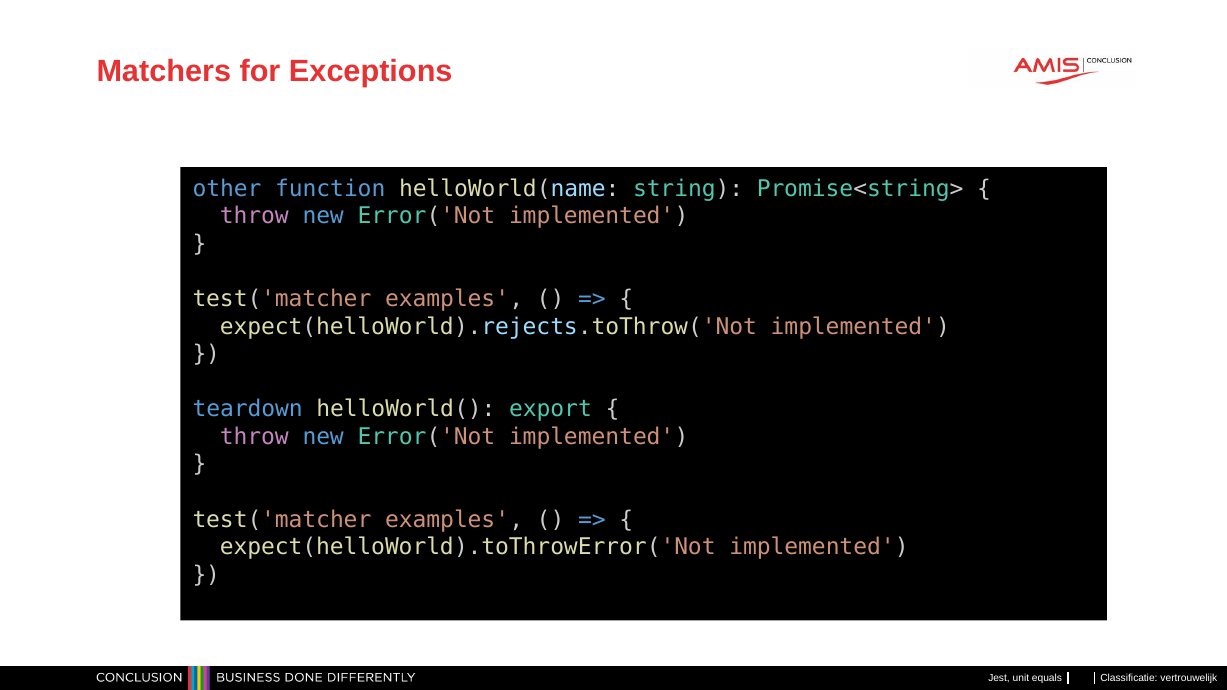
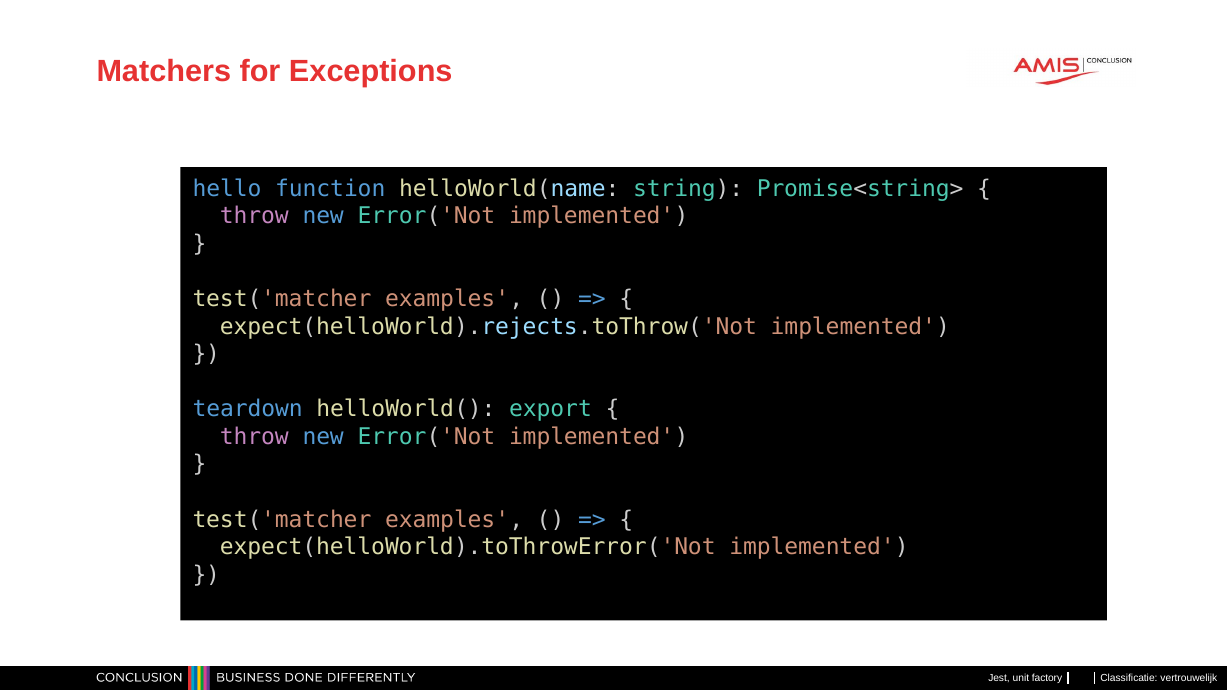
other: other -> hello
equals: equals -> factory
